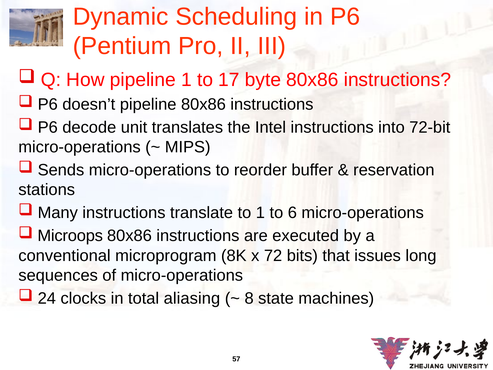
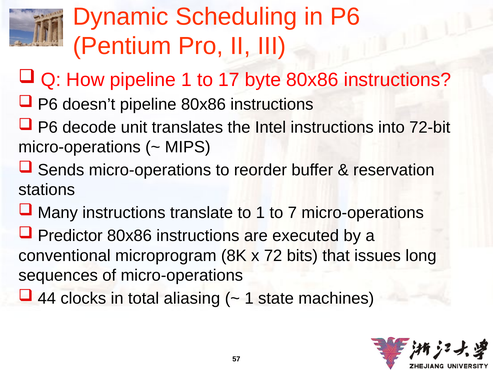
6: 6 -> 7
Microops: Microops -> Predictor
24: 24 -> 44
8 at (249, 298): 8 -> 1
